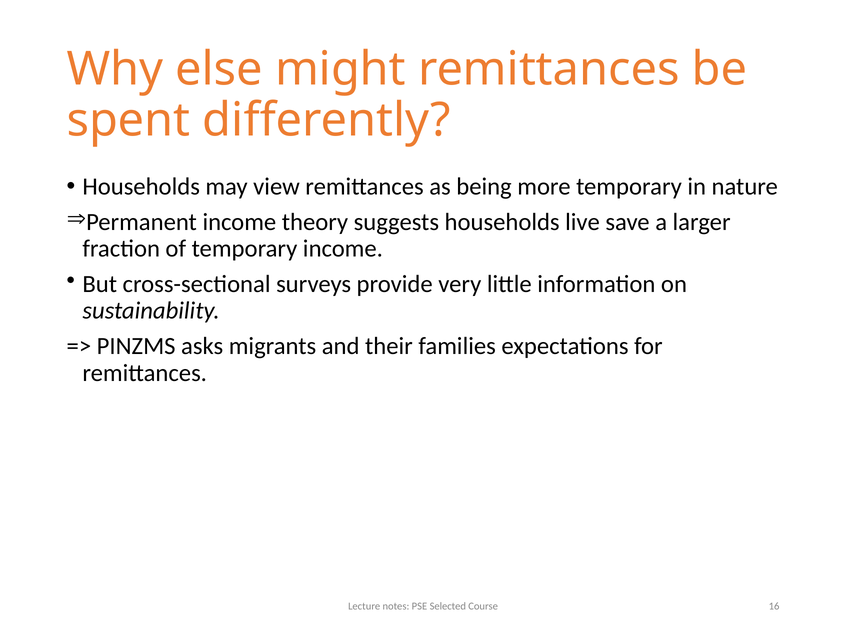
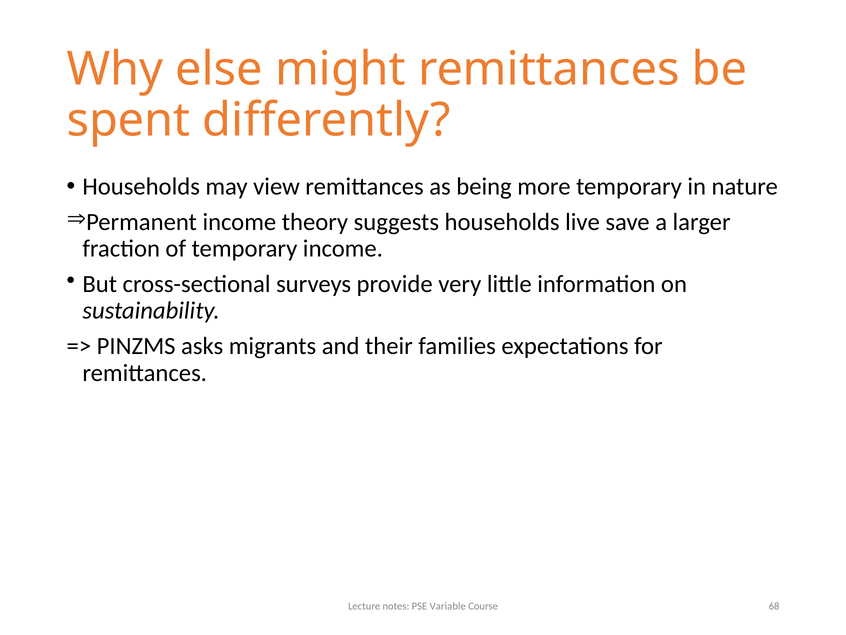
Selected: Selected -> Variable
16: 16 -> 68
